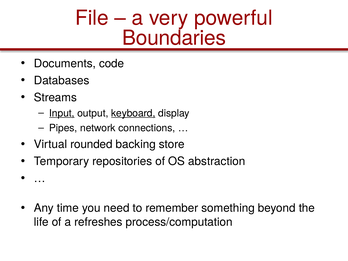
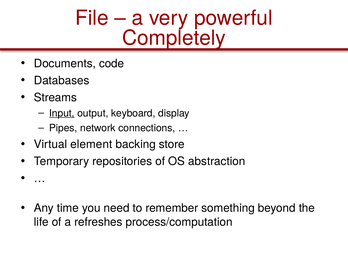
Boundaries: Boundaries -> Completely
keyboard underline: present -> none
rounded: rounded -> element
